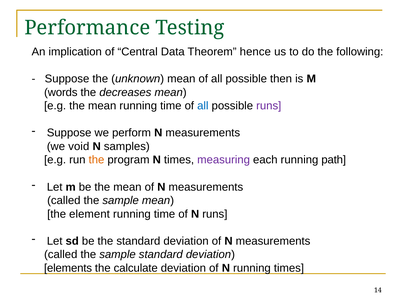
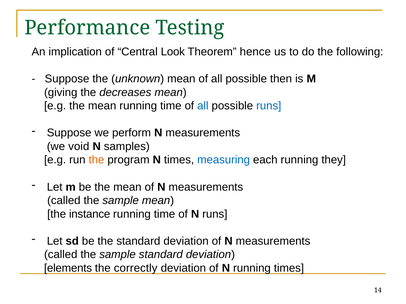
Data: Data -> Look
words: words -> giving
runs at (269, 106) colour: purple -> blue
measuring colour: purple -> blue
path: path -> they
element: element -> instance
calculate: calculate -> correctly
